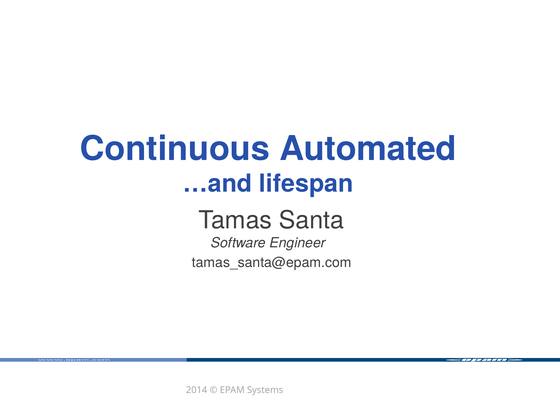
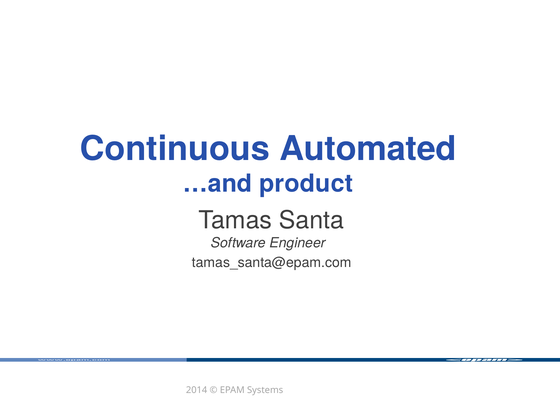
lifespan: lifespan -> product
